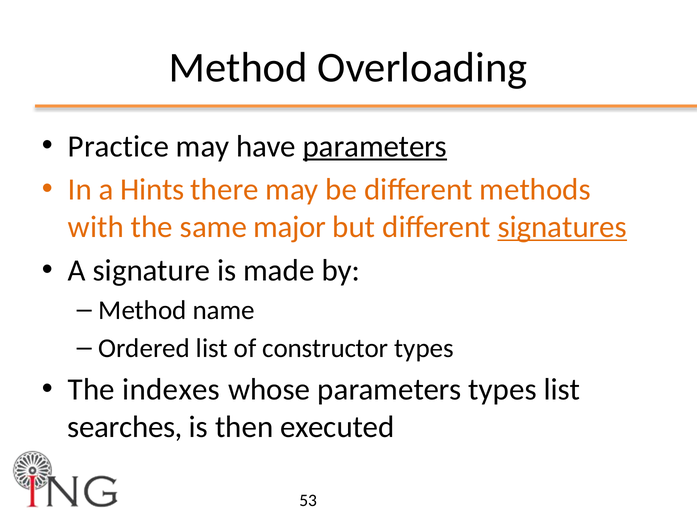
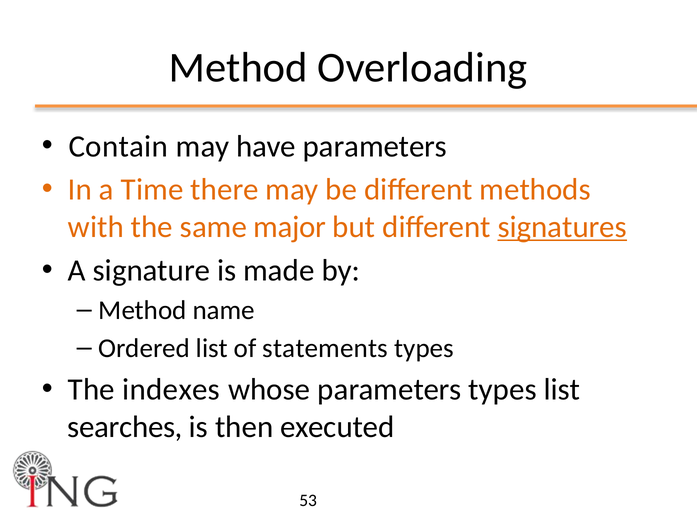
Practice: Practice -> Contain
parameters at (375, 146) underline: present -> none
Hints: Hints -> Time
constructor: constructor -> statements
